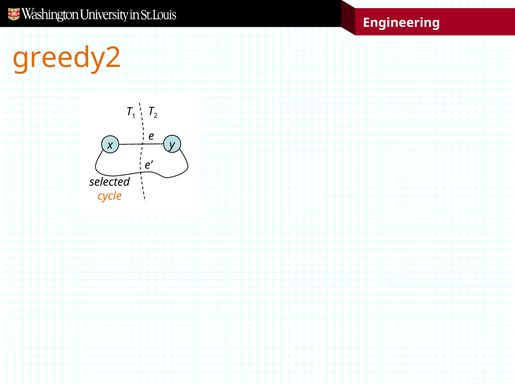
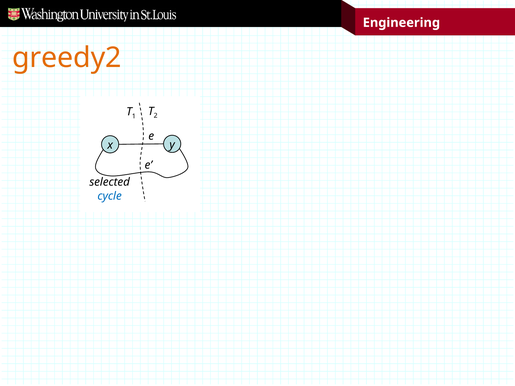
cycle colour: orange -> blue
